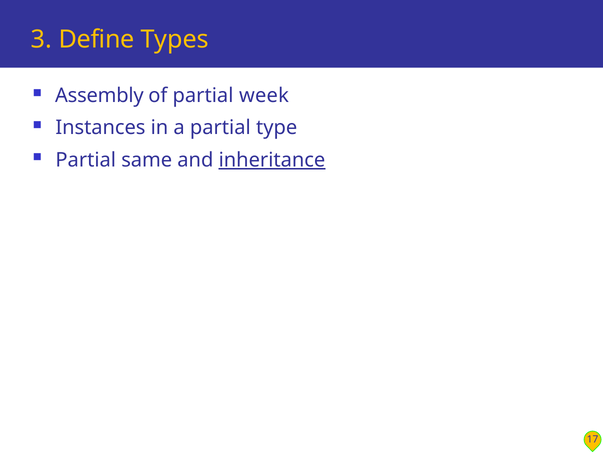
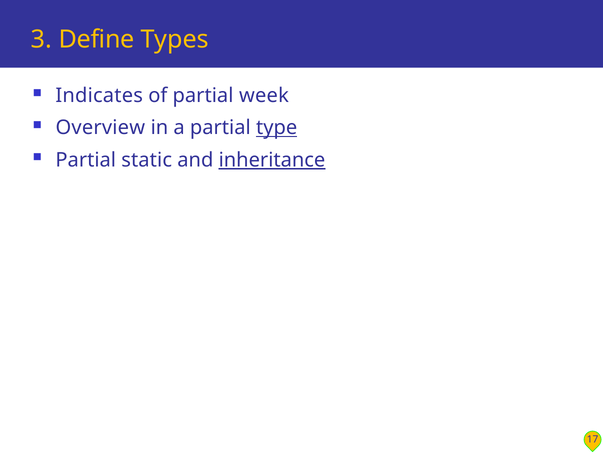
Assembly: Assembly -> Indicates
Instances: Instances -> Overview
type underline: none -> present
same: same -> static
